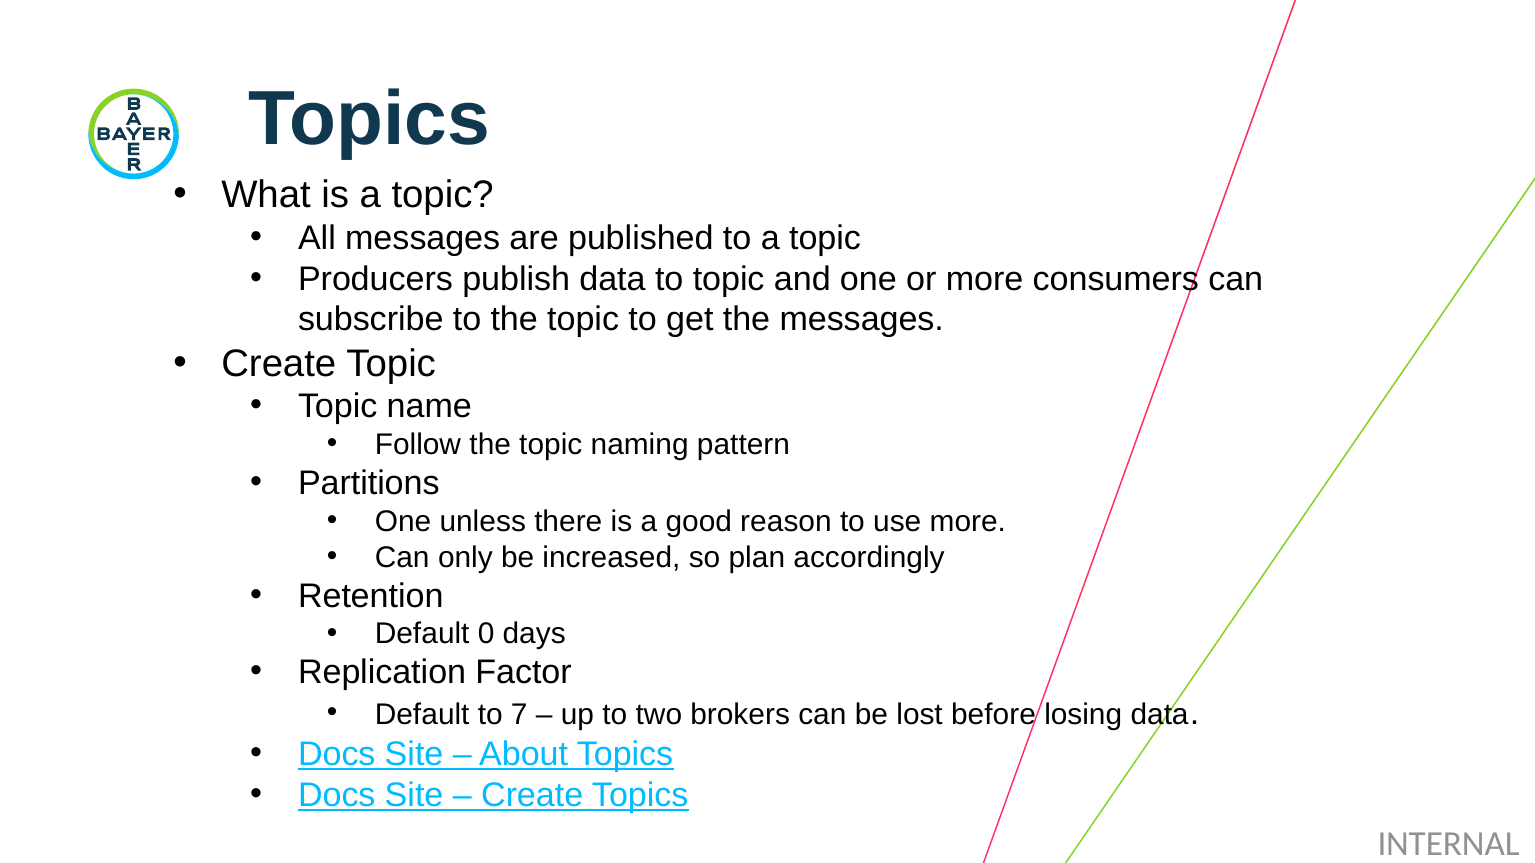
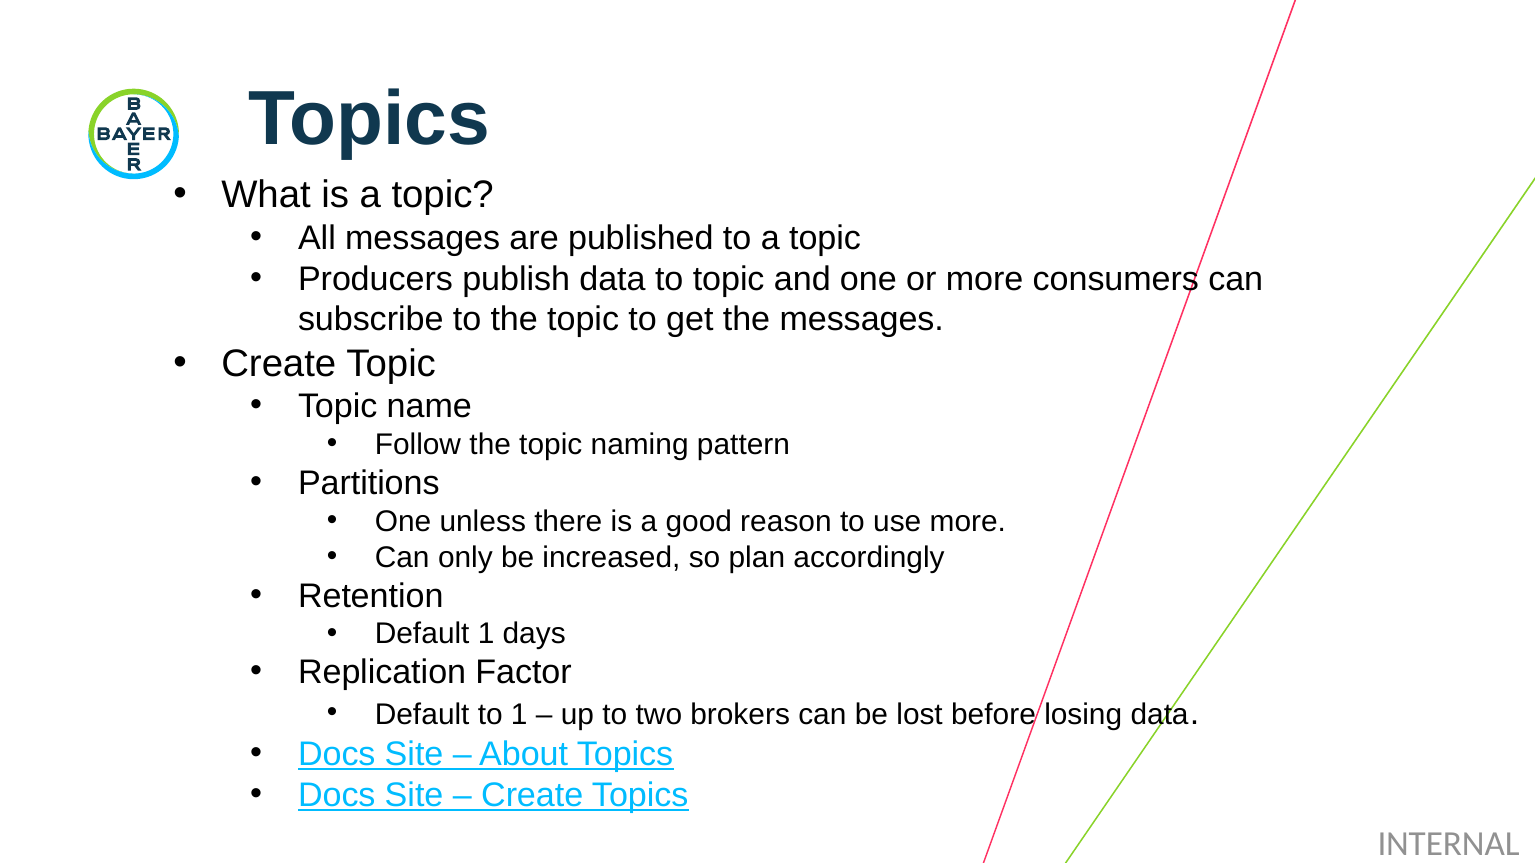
Default 0: 0 -> 1
to 7: 7 -> 1
